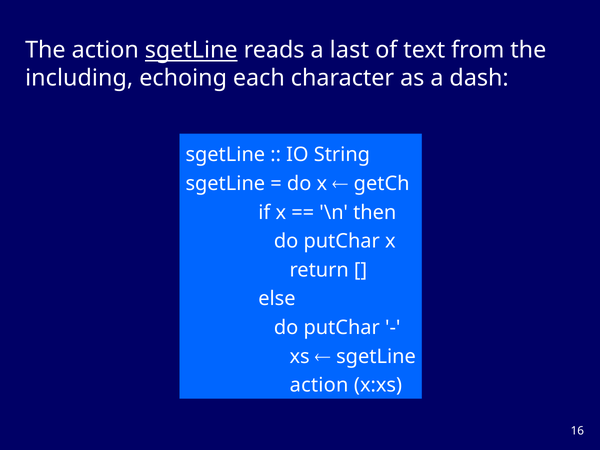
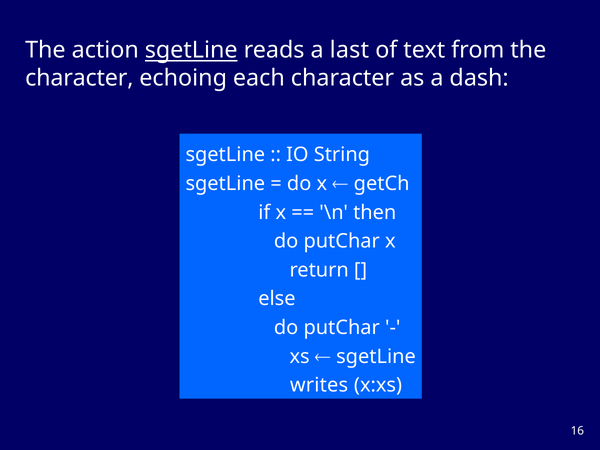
including at (79, 78): including -> character
action at (319, 385): action -> writes
